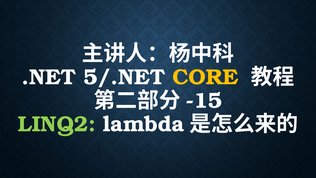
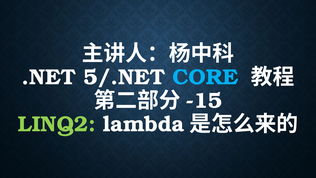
CORE colour: yellow -> light blue
